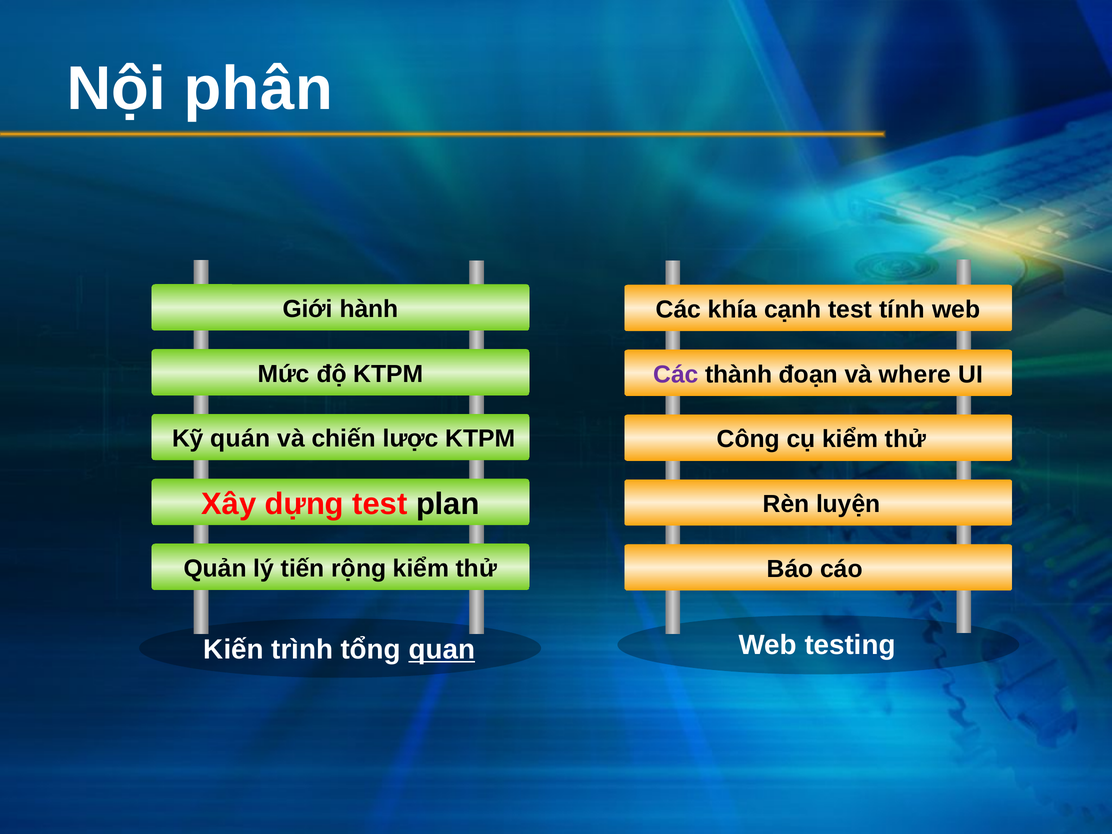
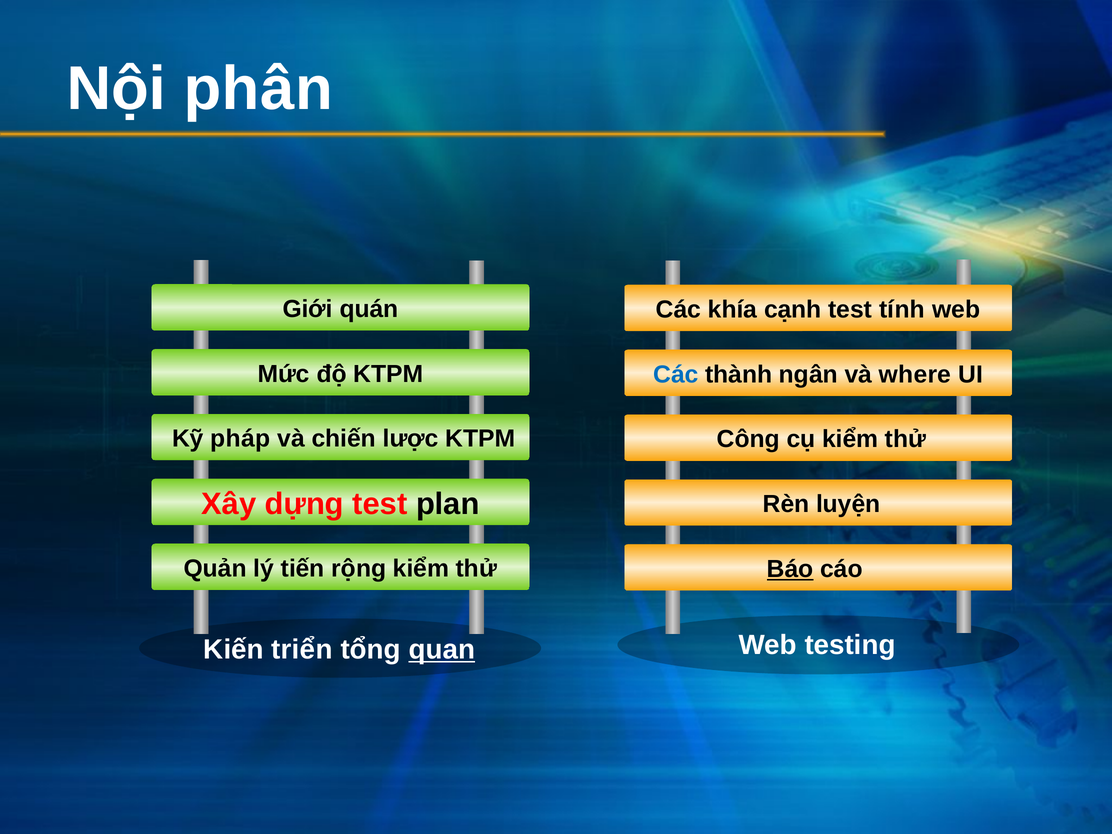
hành: hành -> quán
Các at (676, 374) colour: purple -> blue
đoạn: đoạn -> ngân
quán: quán -> pháp
Báo underline: none -> present
trình: trình -> triển
